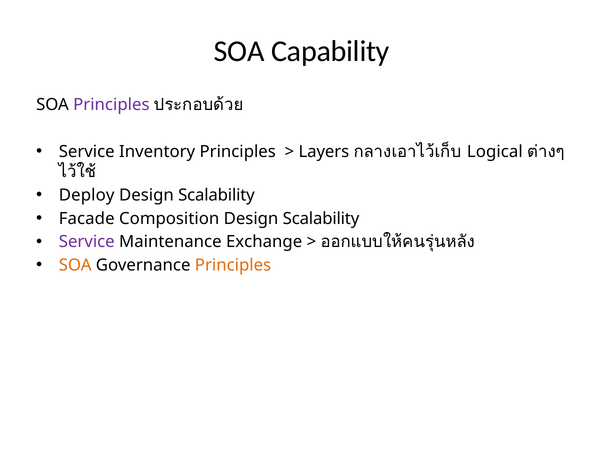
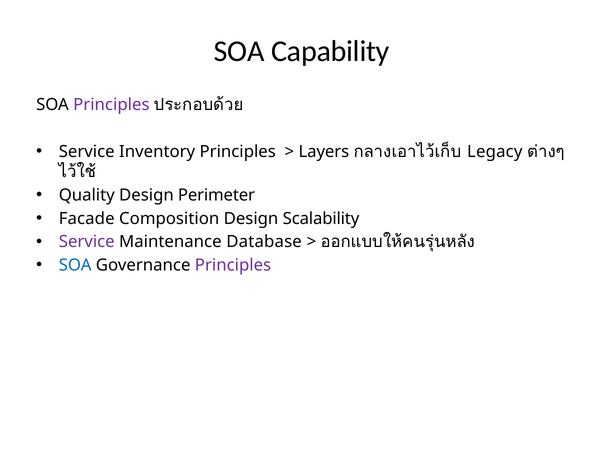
Logical: Logical -> Legacy
Deploy: Deploy -> Quality
Scalability at (216, 195): Scalability -> Perimeter
Exchange: Exchange -> Database
SOA at (75, 266) colour: orange -> blue
Principles at (233, 266) colour: orange -> purple
